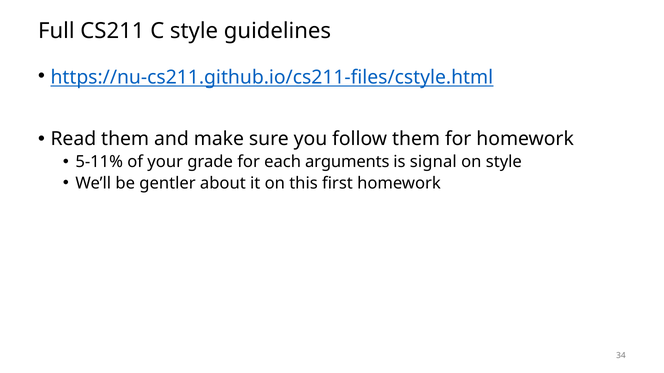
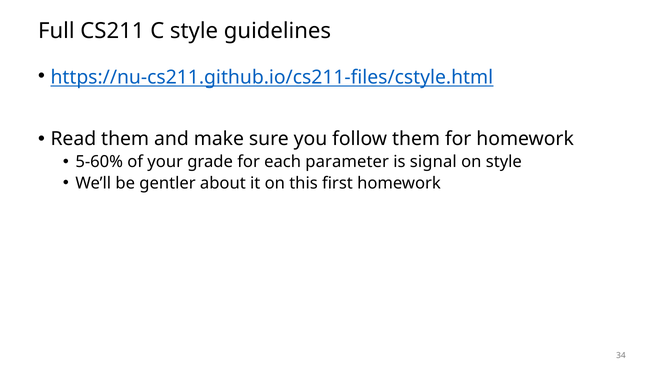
5-11%: 5-11% -> 5-60%
arguments: arguments -> parameter
